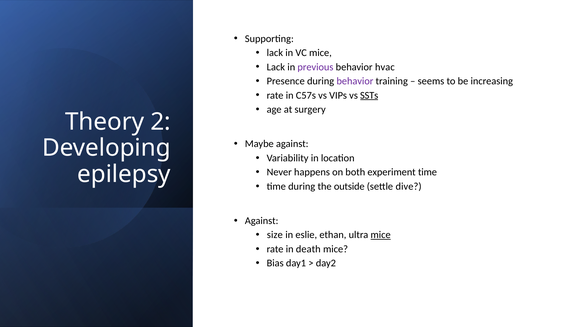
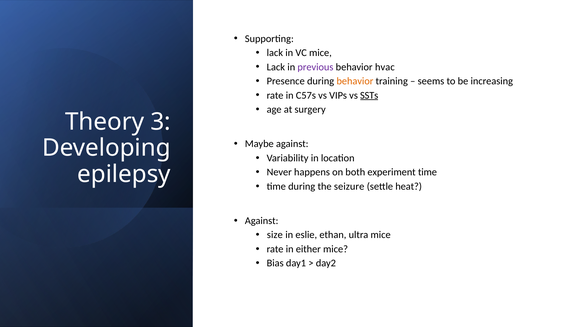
behavior at (355, 81) colour: purple -> orange
2: 2 -> 3
outside: outside -> seizure
dive: dive -> heat
mice at (381, 235) underline: present -> none
death: death -> either
